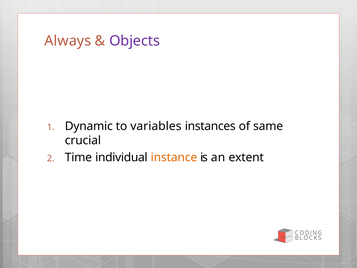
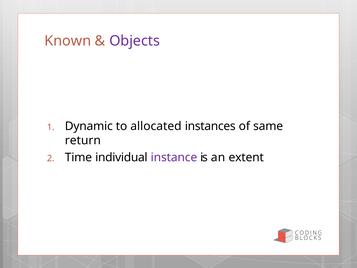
Always: Always -> Known
variables: variables -> allocated
crucial: crucial -> return
instance colour: orange -> purple
